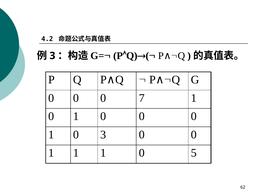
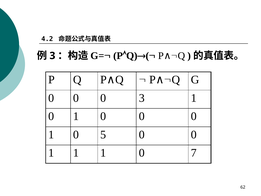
0 7: 7 -> 3
0 3: 3 -> 5
5: 5 -> 7
